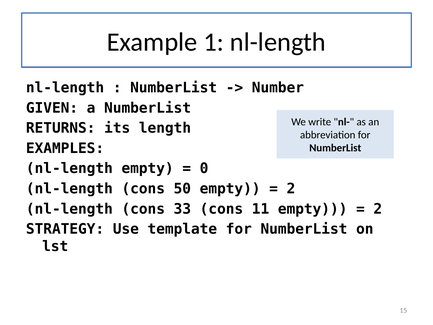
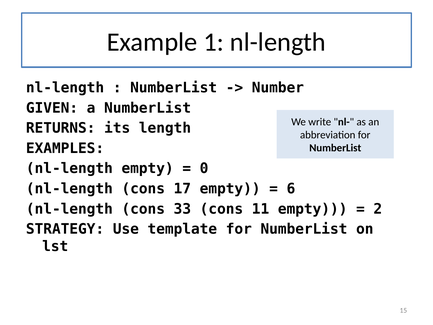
50: 50 -> 17
2 at (291, 189): 2 -> 6
